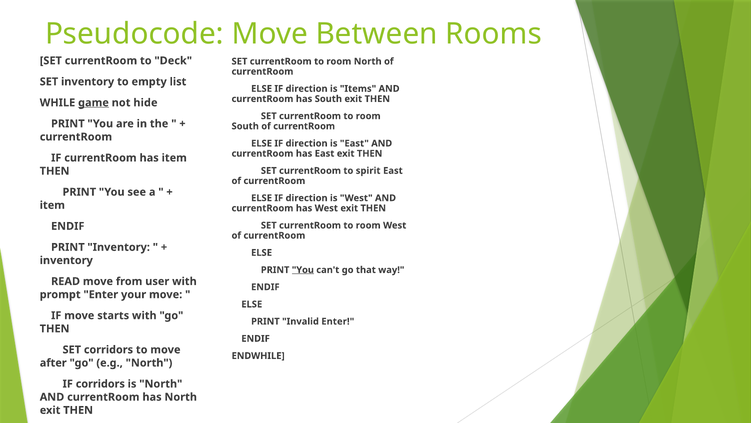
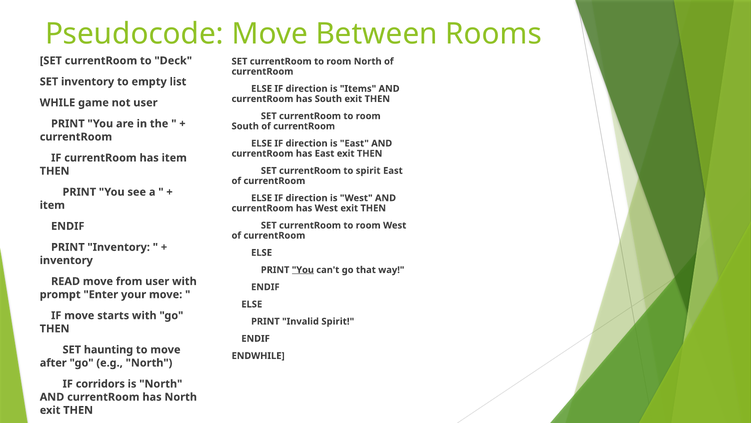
game underline: present -> none
not hide: hide -> user
Invalid Enter: Enter -> Spirit
SET corridors: corridors -> haunting
